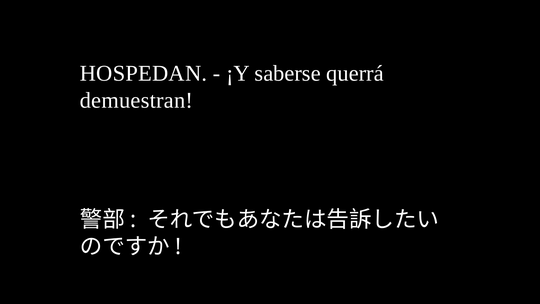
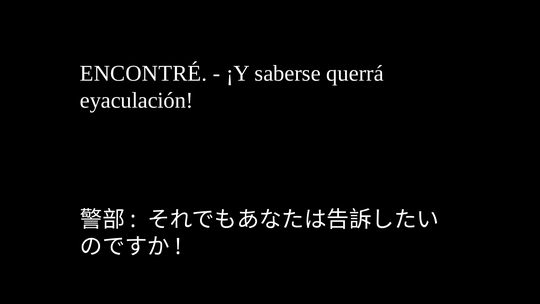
HOSPEDAN: HOSPEDAN -> ENCONTRÉ
demuestran: demuestran -> eyaculación
